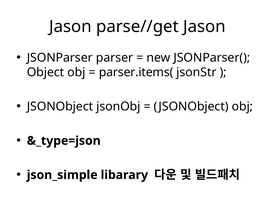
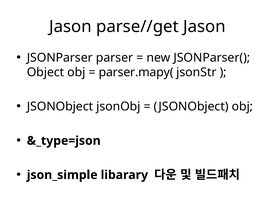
parser.items(: parser.items( -> parser.mapy(
